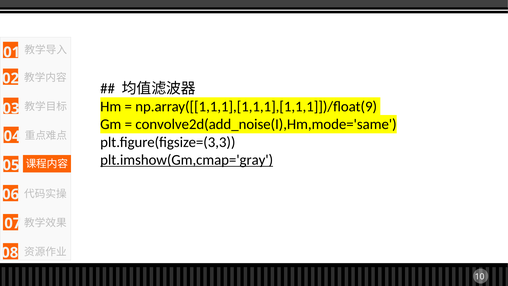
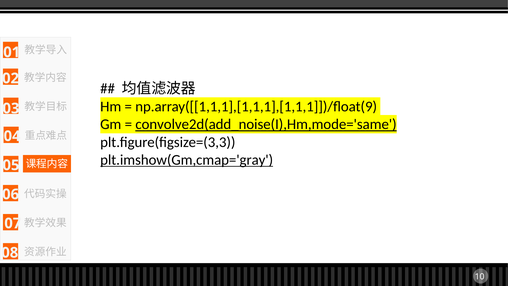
convolve2d(add_noise(I),Hm,mode='same underline: none -> present
